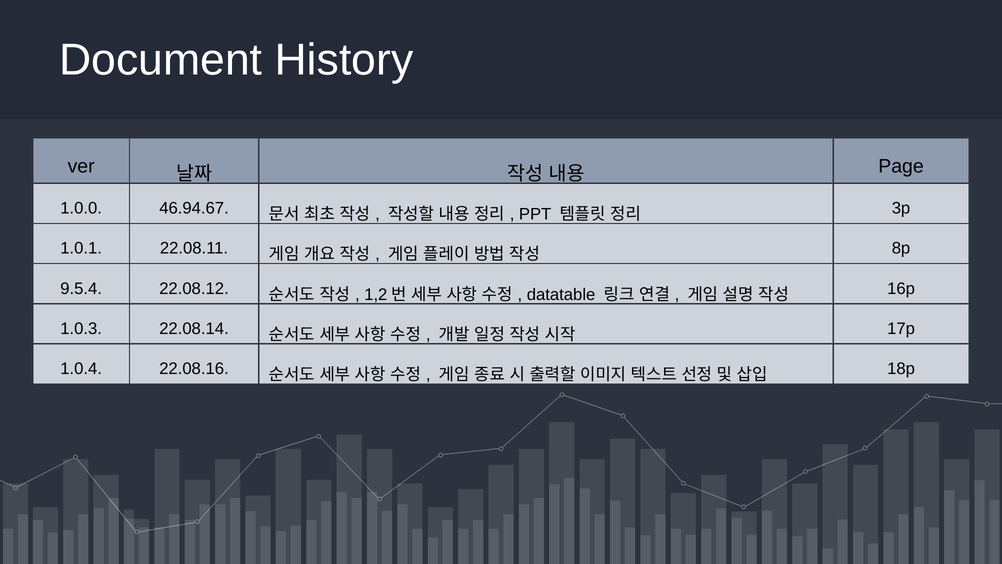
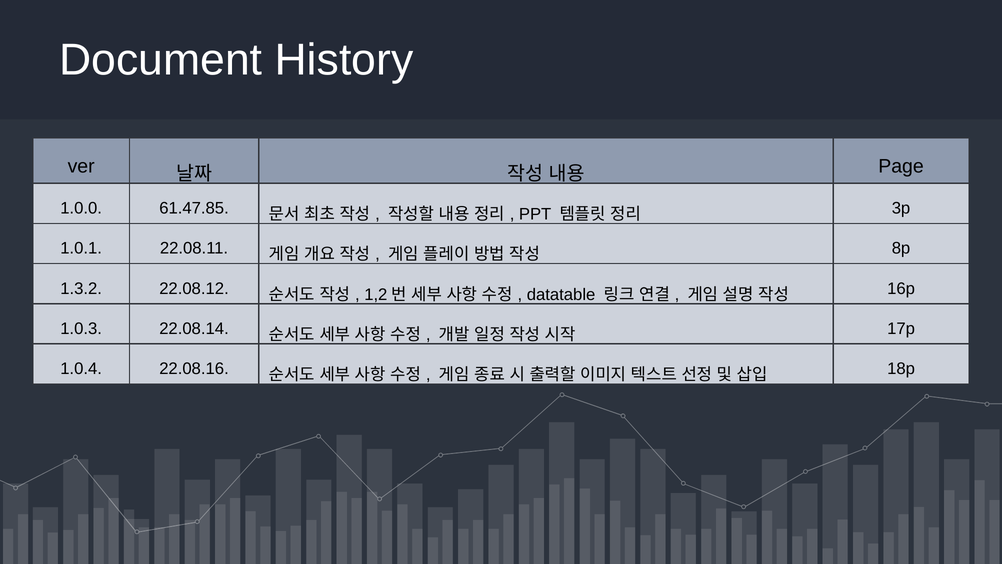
46.94.67: 46.94.67 -> 61.47.85
9.5.4: 9.5.4 -> 1.3.2
